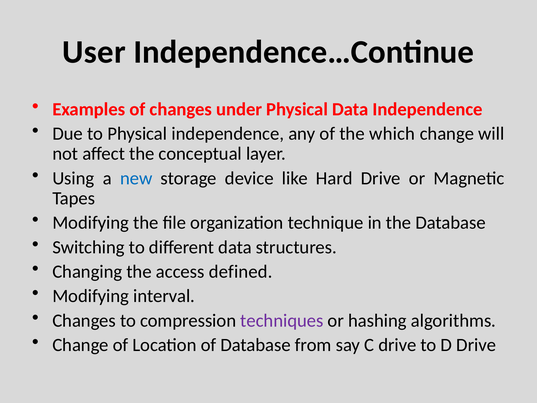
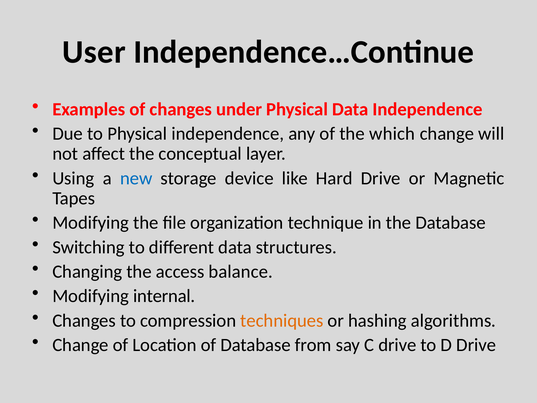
defined: defined -> balance
interval: interval -> internal
techniques colour: purple -> orange
